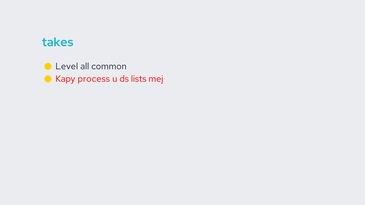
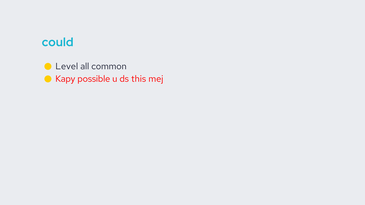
takes: takes -> could
process: process -> possible
lists: lists -> this
